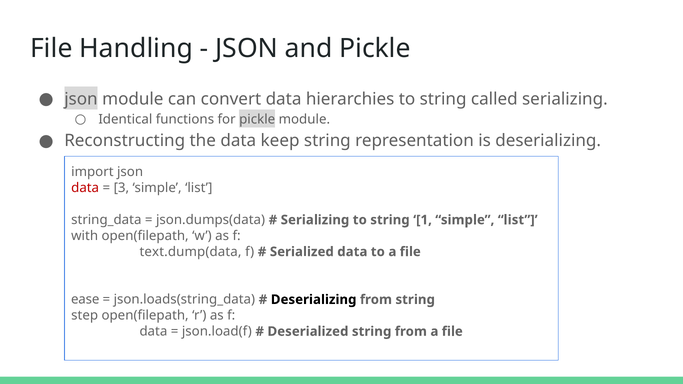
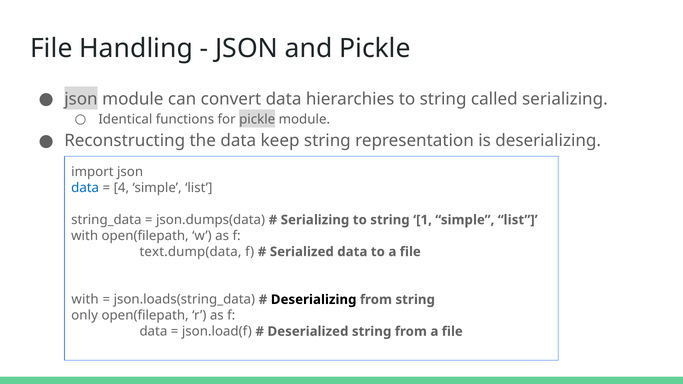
data at (85, 188) colour: red -> blue
3: 3 -> 4
ease at (85, 300): ease -> with
step: step -> only
